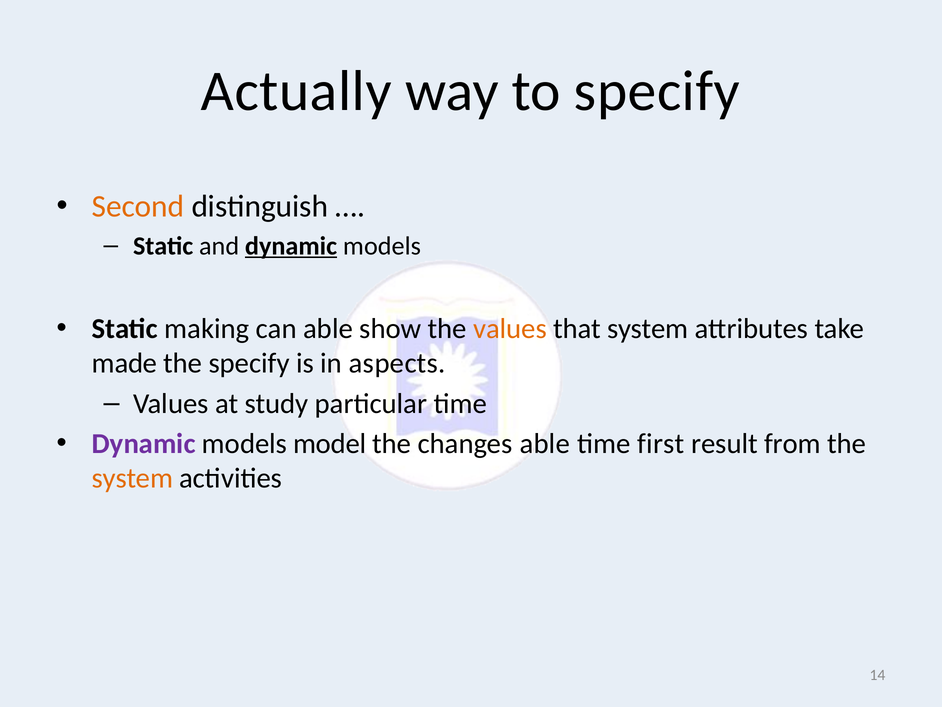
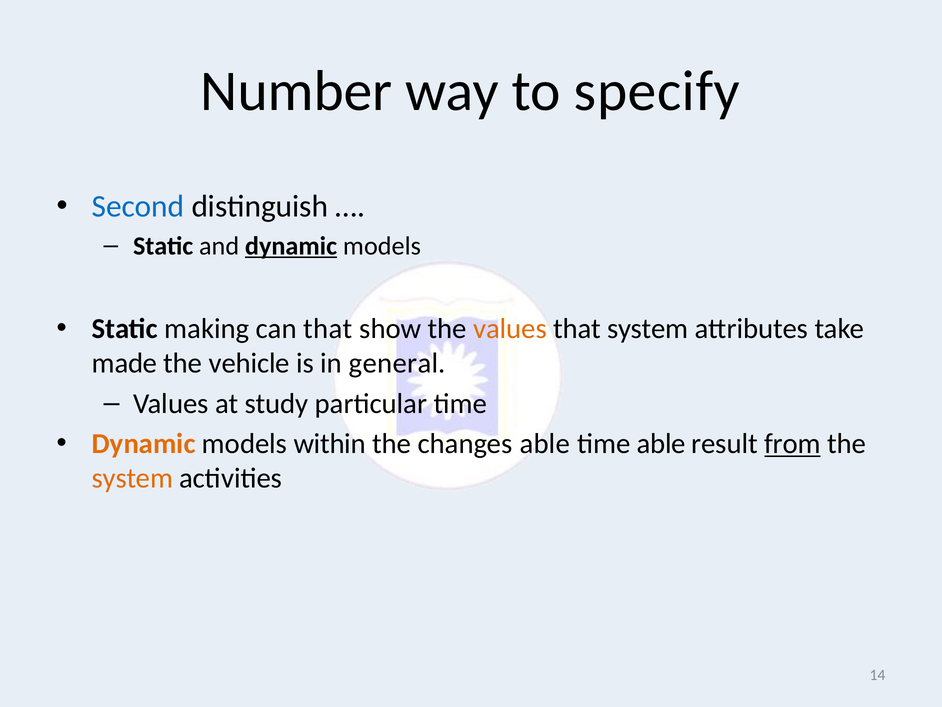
Actually: Actually -> Number
Second colour: orange -> blue
can able: able -> that
the specify: specify -> vehicle
aspects: aspects -> general
Dynamic at (144, 444) colour: purple -> orange
model: model -> within
time first: first -> able
from underline: none -> present
